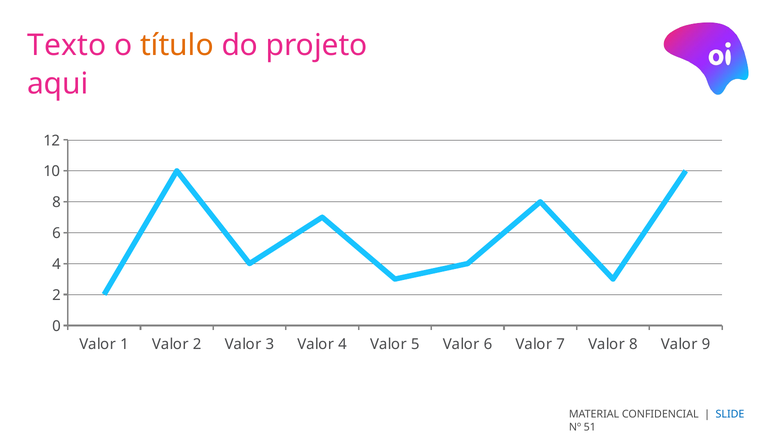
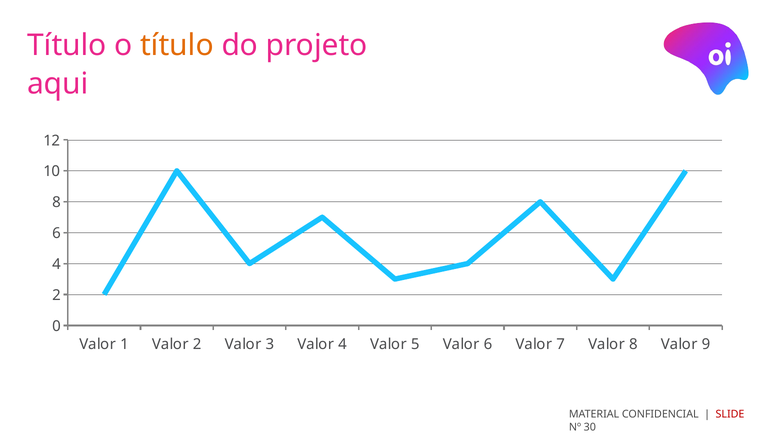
Texto at (67, 45): Texto -> Título
SLIDE colour: blue -> red
51: 51 -> 30
